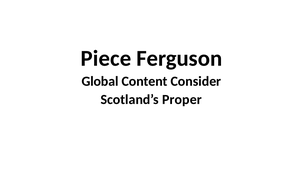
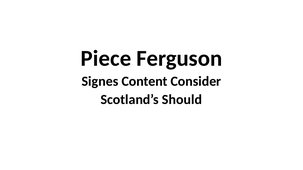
Global: Global -> Signes
Proper: Proper -> Should
